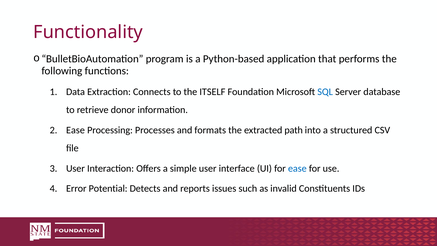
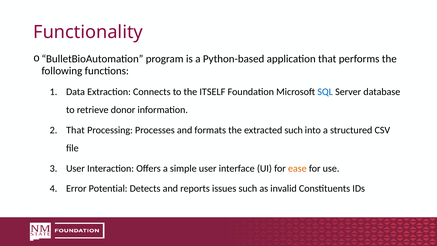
Ease at (75, 130): Ease -> That
extracted path: path -> such
ease at (297, 168) colour: blue -> orange
